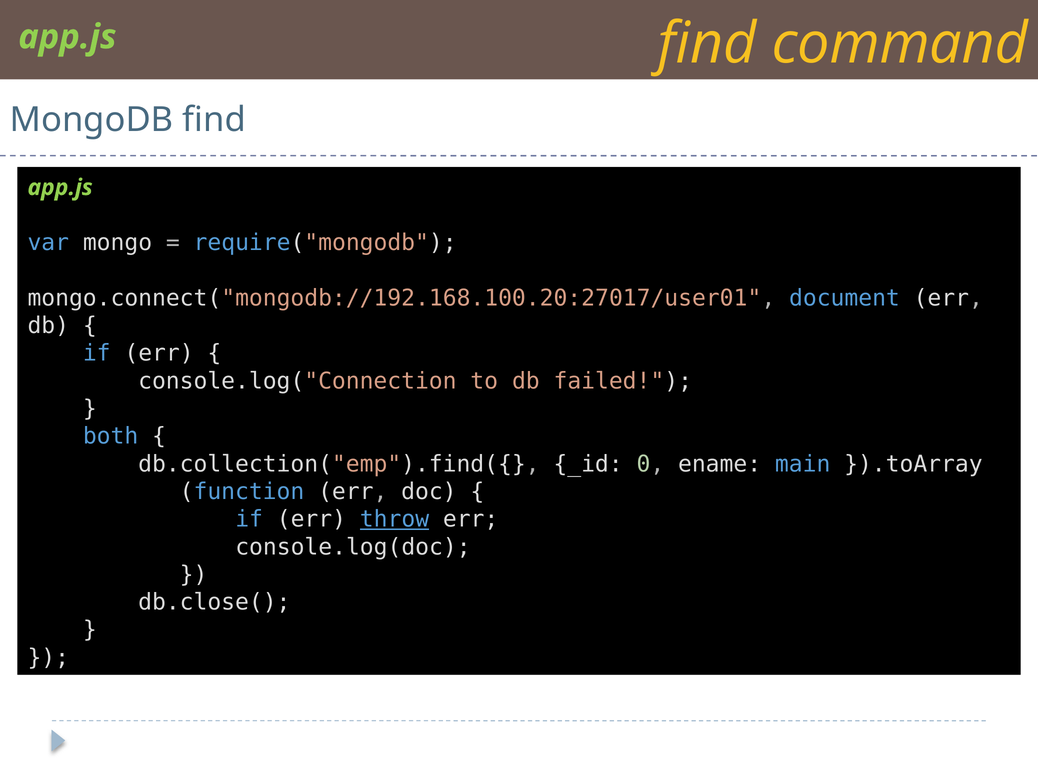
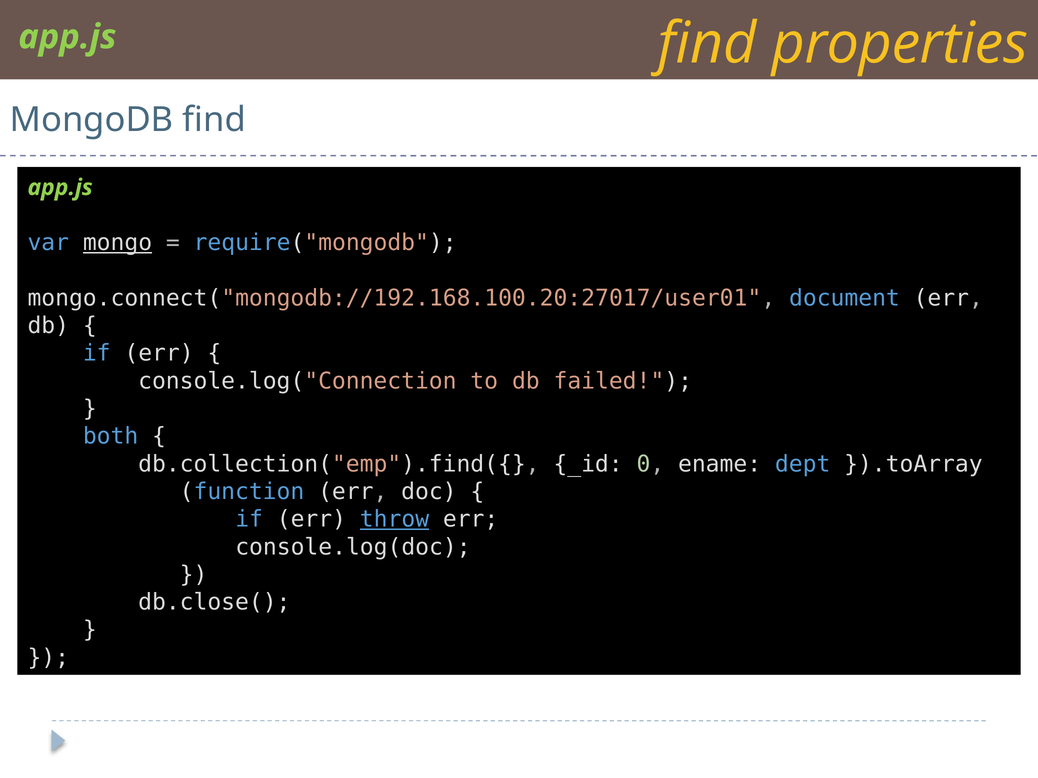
command: command -> properties
mongo underline: none -> present
main: main -> dept
